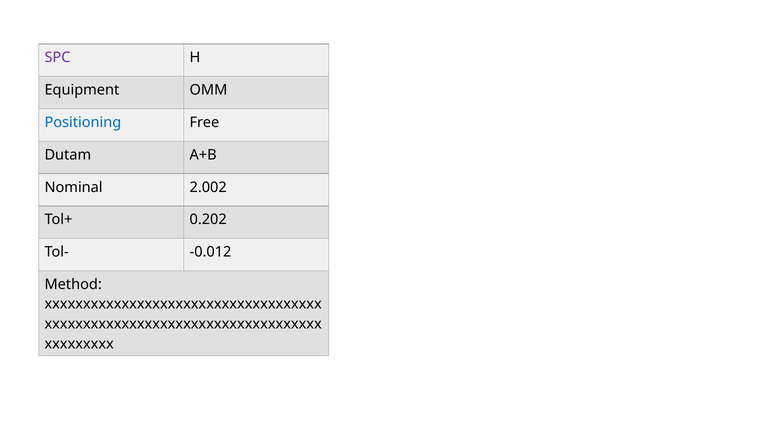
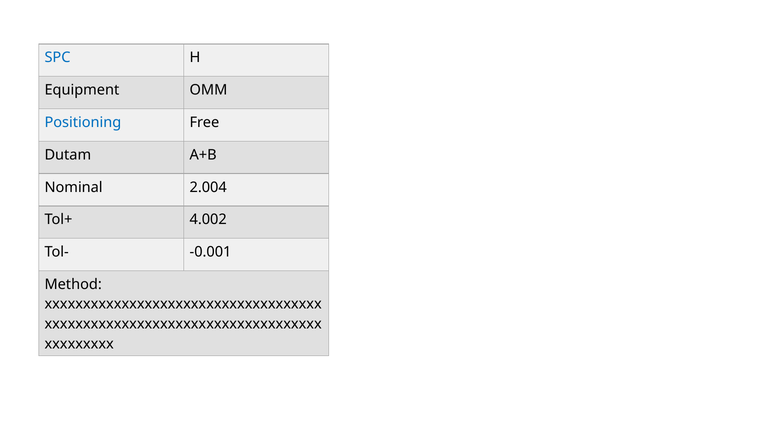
SPC colour: purple -> blue
2.002: 2.002 -> 2.004
0.202: 0.202 -> 4.002
-0.012: -0.012 -> -0.001
